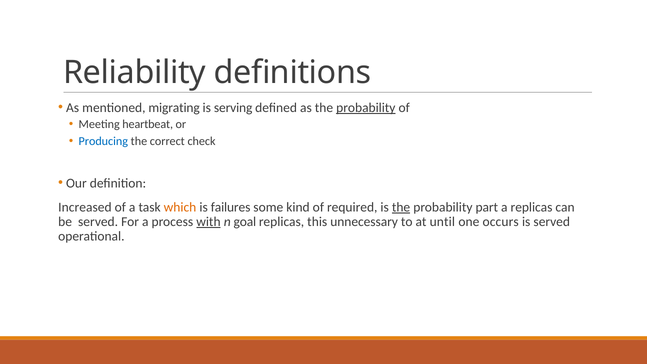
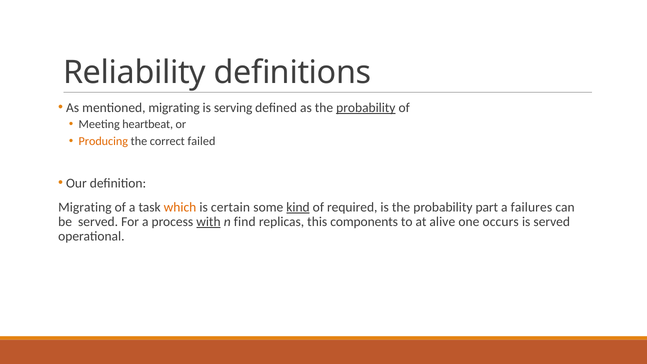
Producing colour: blue -> orange
check: check -> failed
Increased at (85, 207): Increased -> Migrating
failures: failures -> certain
kind underline: none -> present
the at (401, 207) underline: present -> none
a replicas: replicas -> failures
goal: goal -> find
unnecessary: unnecessary -> components
until: until -> alive
